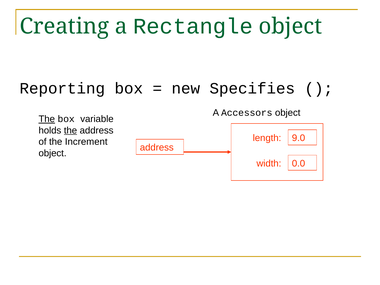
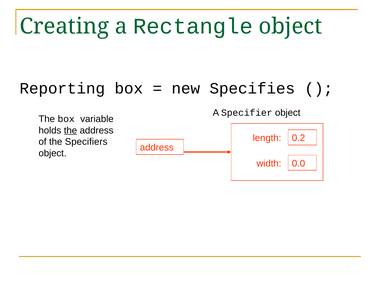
Accessors: Accessors -> Specifier
The at (47, 119) underline: present -> none
9.0: 9.0 -> 0.2
Increment: Increment -> Specifiers
